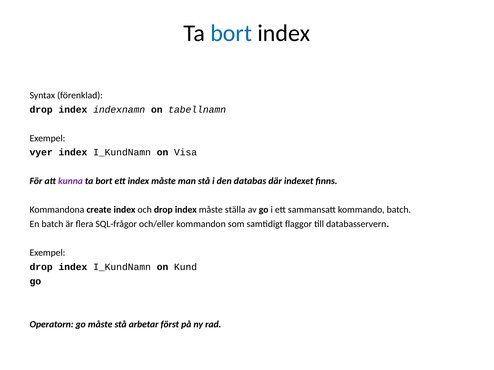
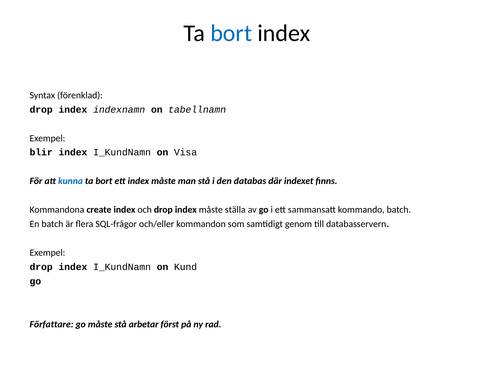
vyer: vyer -> blir
kunna colour: purple -> blue
flaggor: flaggor -> genom
Operatorn: Operatorn -> Författare
